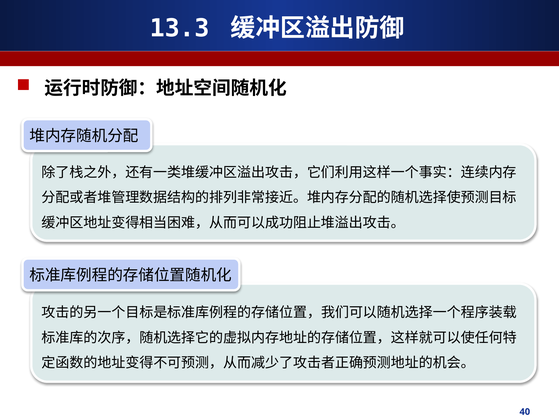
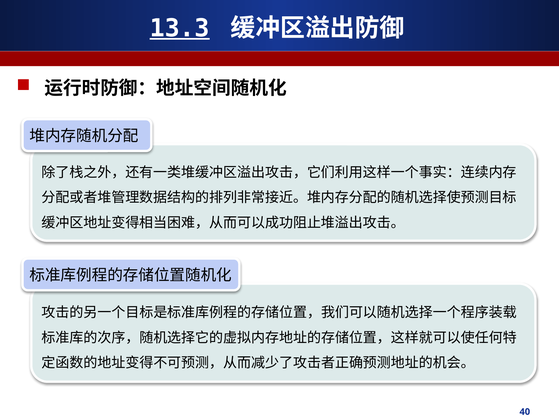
13.3 underline: none -> present
